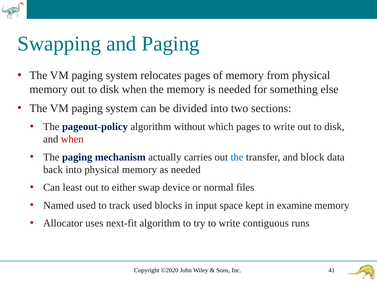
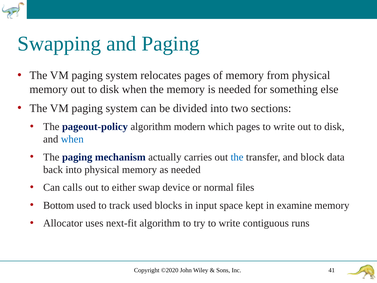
without: without -> modern
when at (72, 139) colour: red -> blue
least: least -> calls
Named: Named -> Bottom
